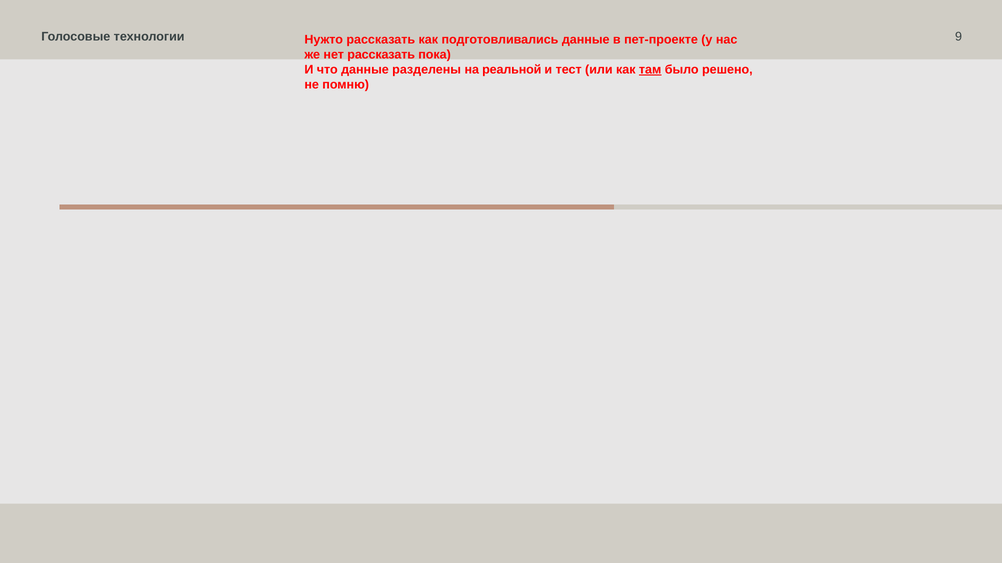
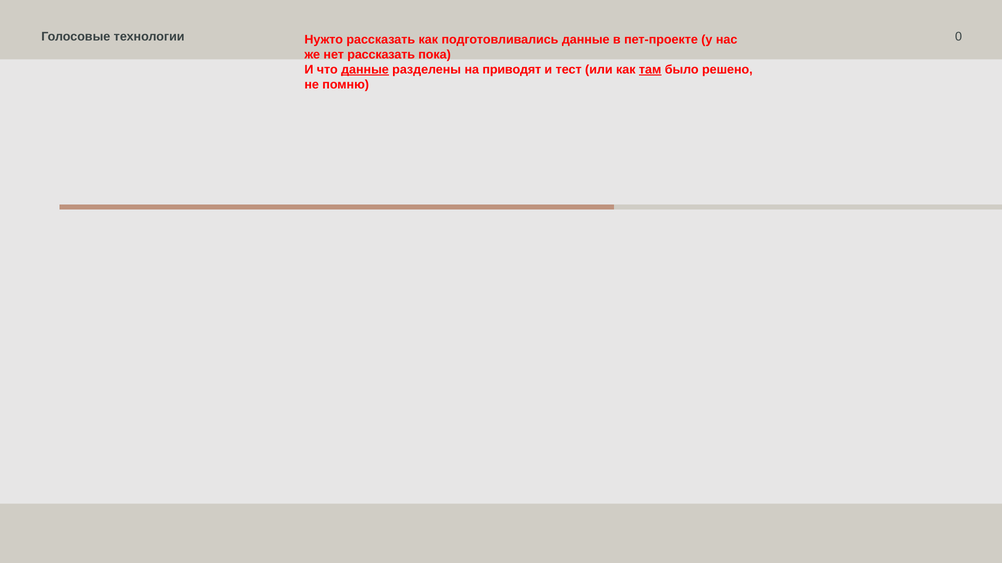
9: 9 -> 0
данные at (365, 70) underline: none -> present
реальной: реальной -> приводят
